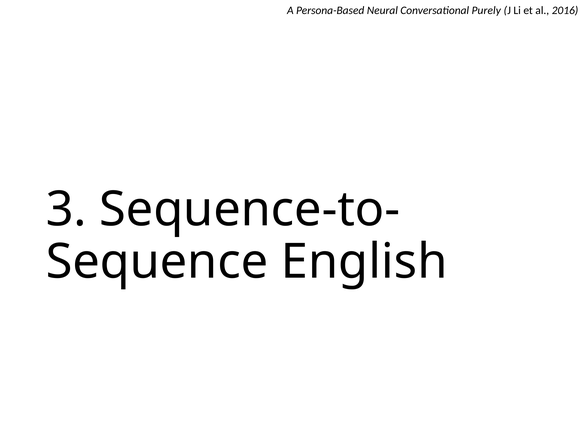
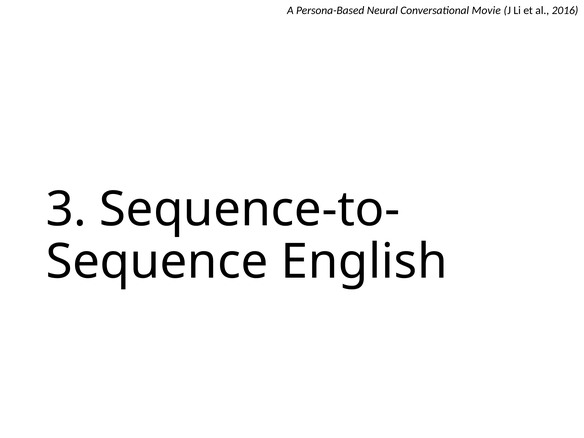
Purely: Purely -> Movie
